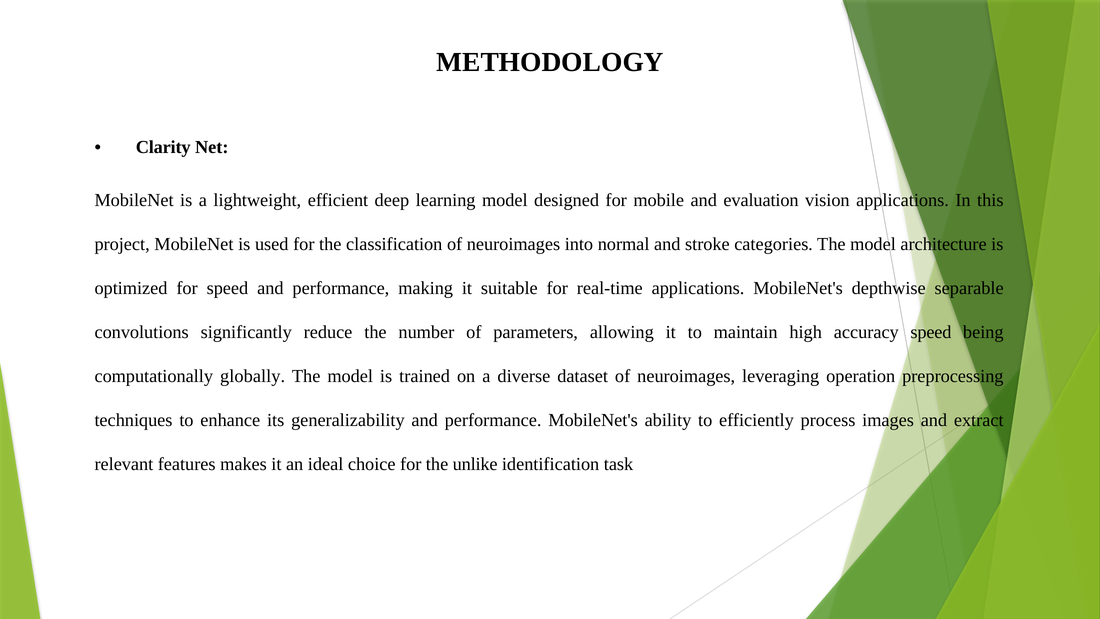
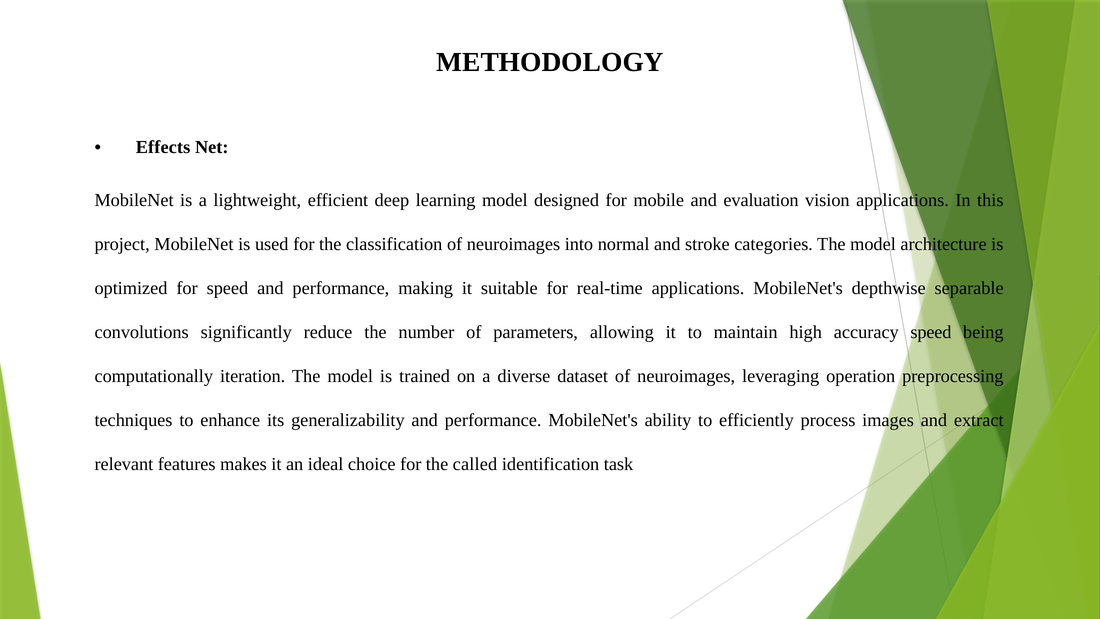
Clarity: Clarity -> Effects
globally: globally -> iteration
unlike: unlike -> called
